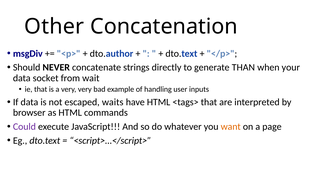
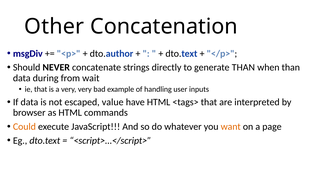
when your: your -> than
socket: socket -> during
waits: waits -> value
Could colour: purple -> orange
